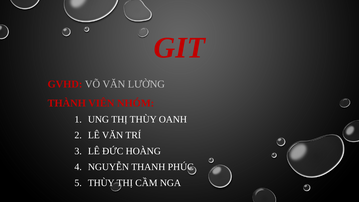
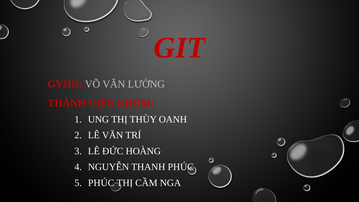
THÙY at (101, 183): THÙY -> PHÚC
